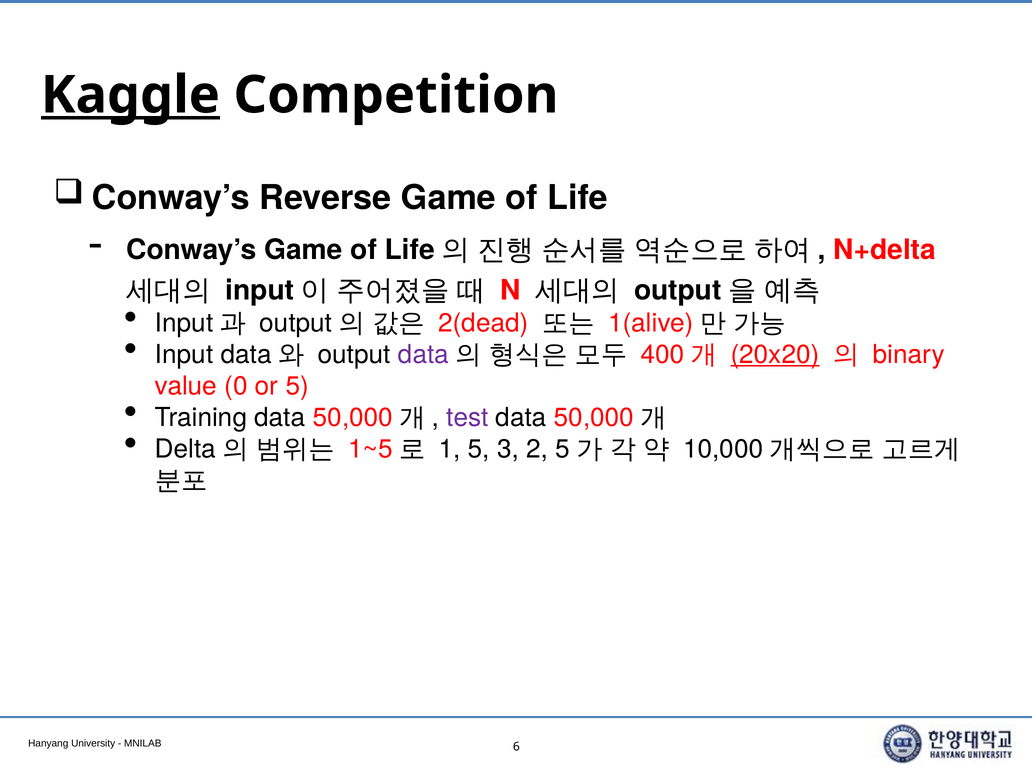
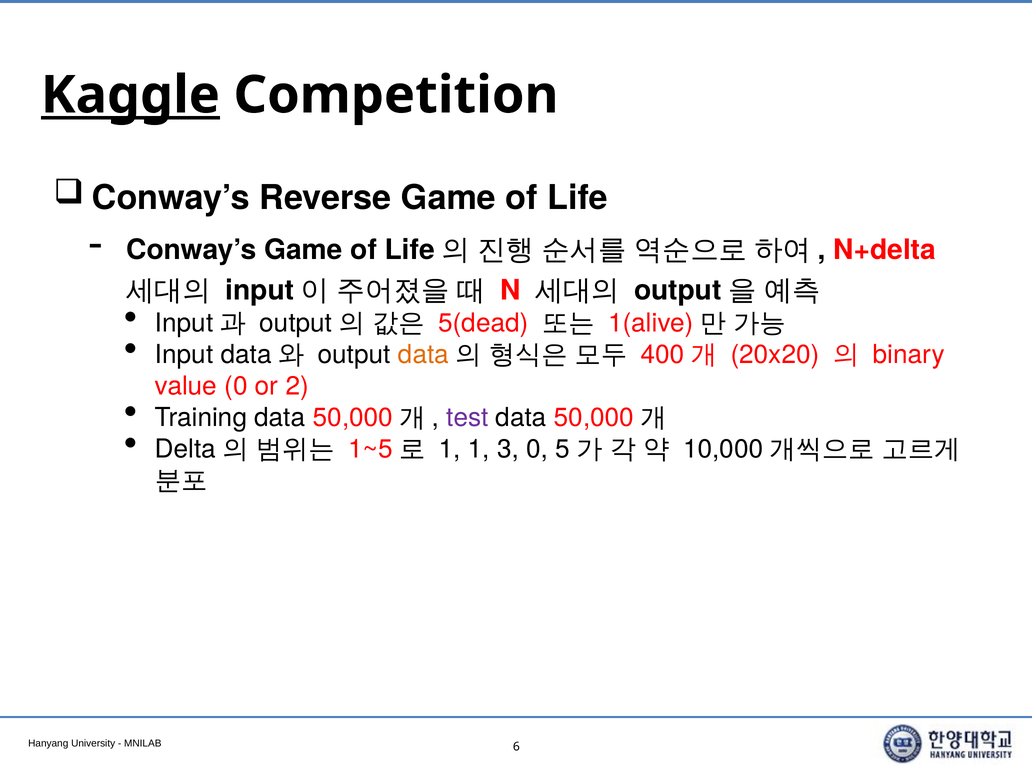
2(dead: 2(dead -> 5(dead
data at (423, 354) colour: purple -> orange
20x20 underline: present -> none
or 5: 5 -> 2
1 5: 5 -> 1
3 2: 2 -> 0
